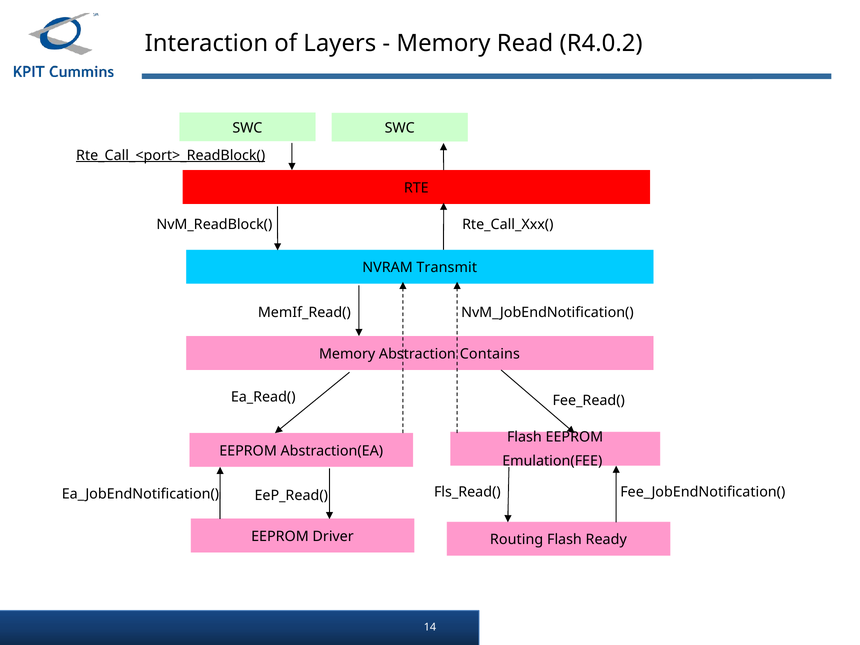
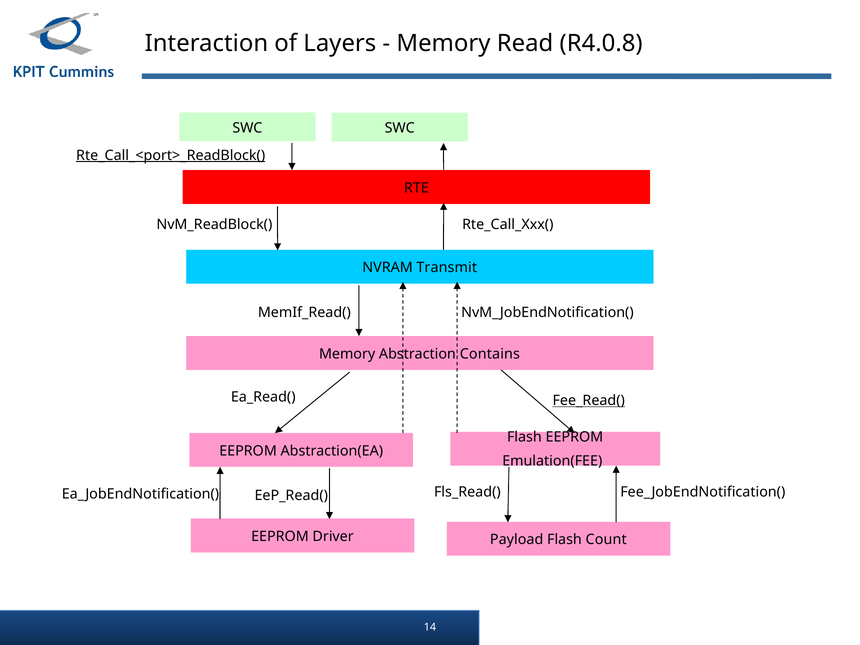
R4.0.2: R4.0.2 -> R4.0.8
Fee_Read( underline: none -> present
Routing: Routing -> Payload
Ready: Ready -> Count
